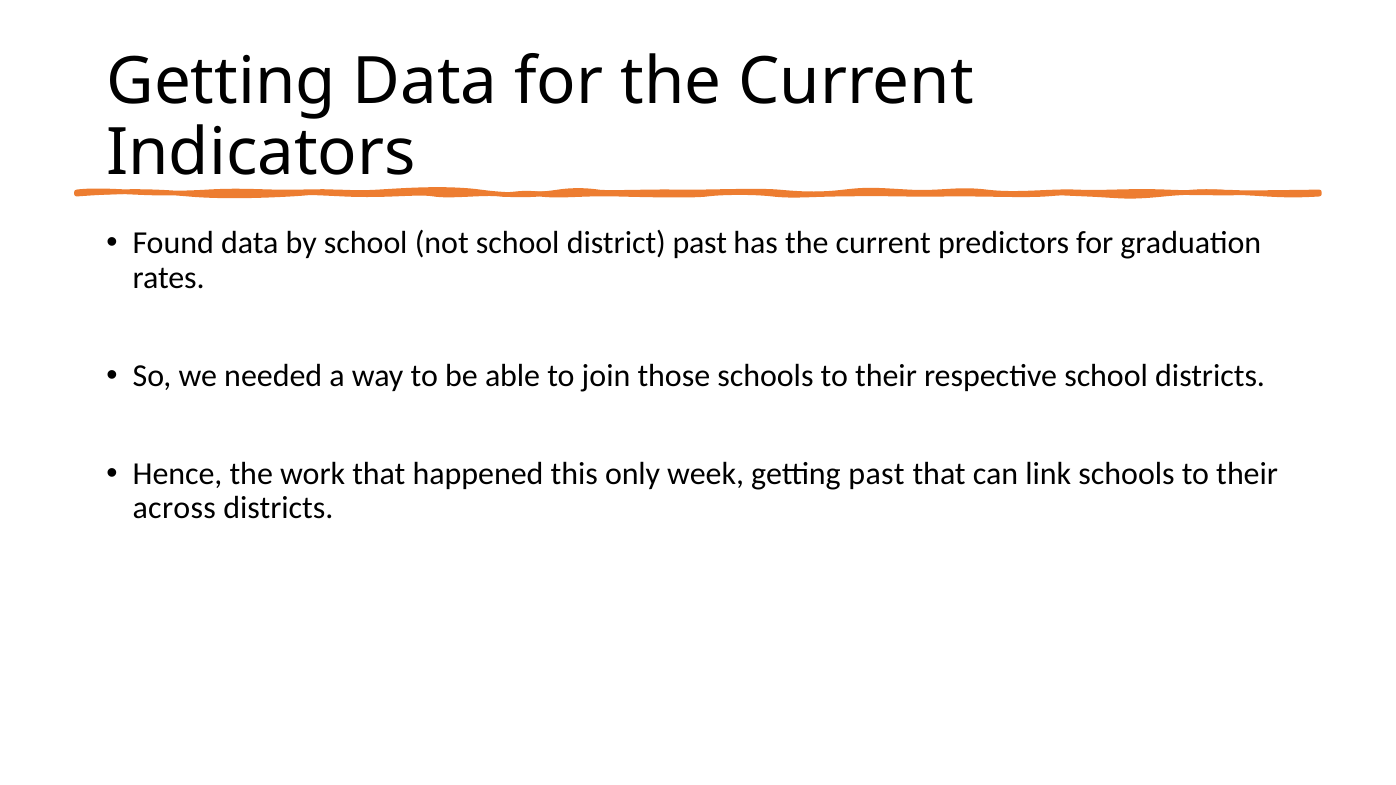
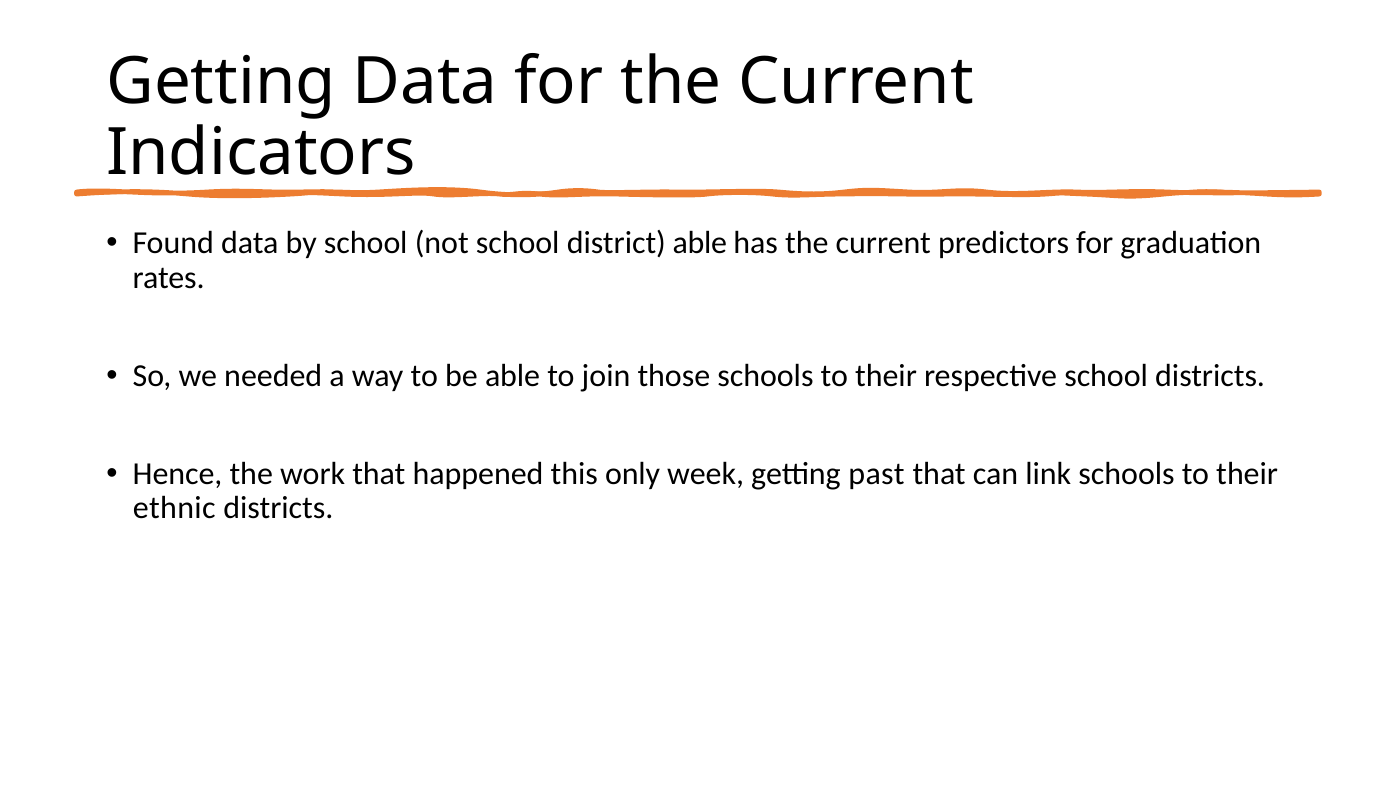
district past: past -> able
across: across -> ethnic
